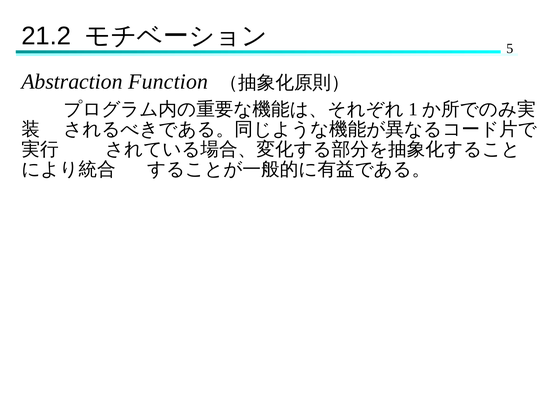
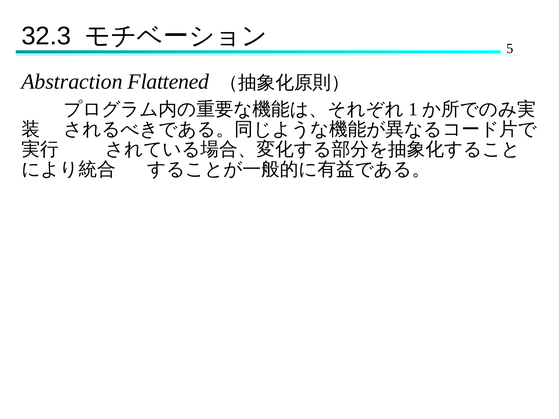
21.2: 21.2 -> 32.3
Function: Function -> Flattened
